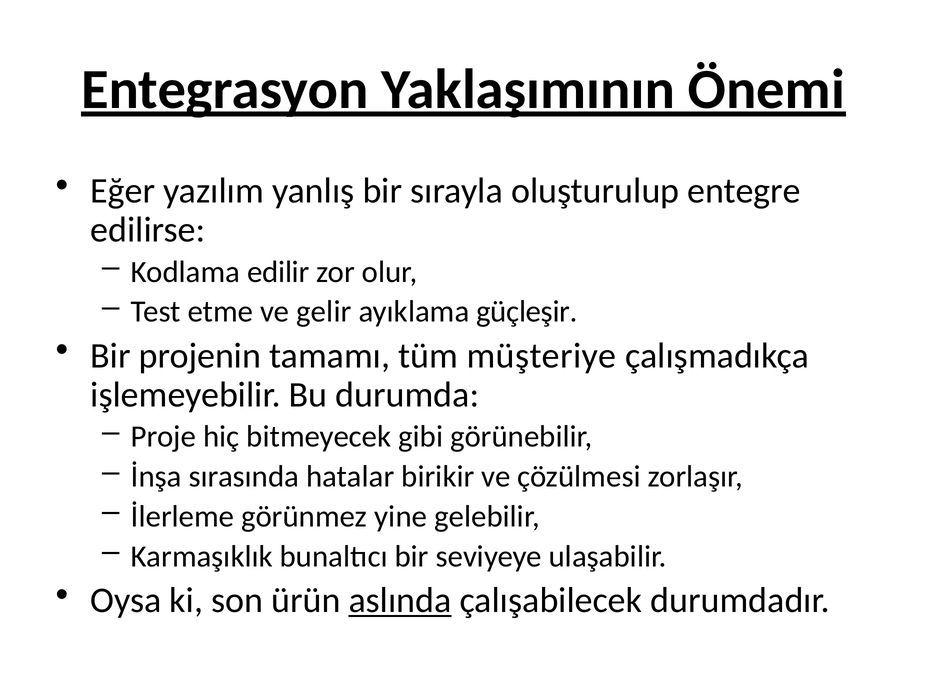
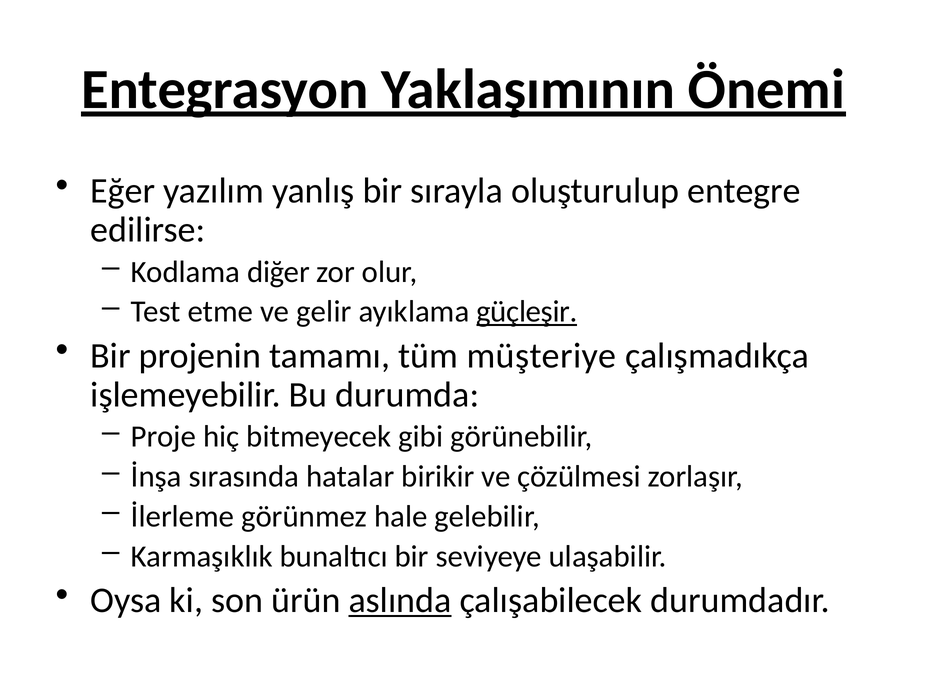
edilir: edilir -> diğer
güçleşir underline: none -> present
yine: yine -> hale
